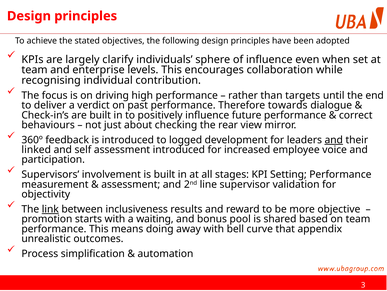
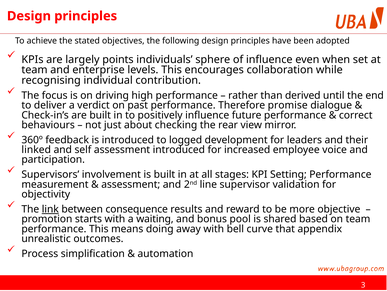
clarify: clarify -> points
targets: targets -> derived
towards: towards -> promise
and at (334, 140) underline: present -> none
inclusiveness: inclusiveness -> consequence
